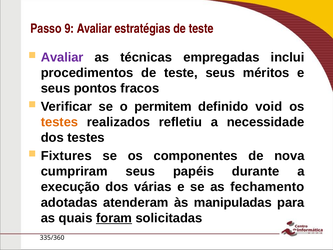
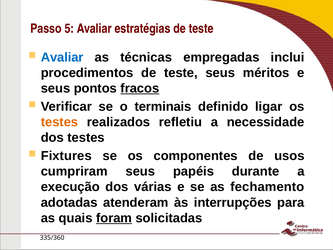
9: 9 -> 5
Avaliar at (62, 57) colour: purple -> blue
fracos underline: none -> present
permitem: permitem -> terminais
void: void -> ligar
nova: nova -> usos
manipuladas: manipuladas -> interrupções
